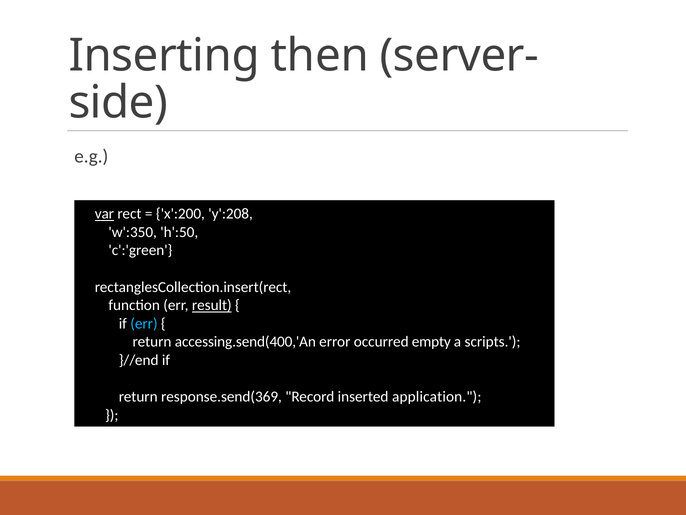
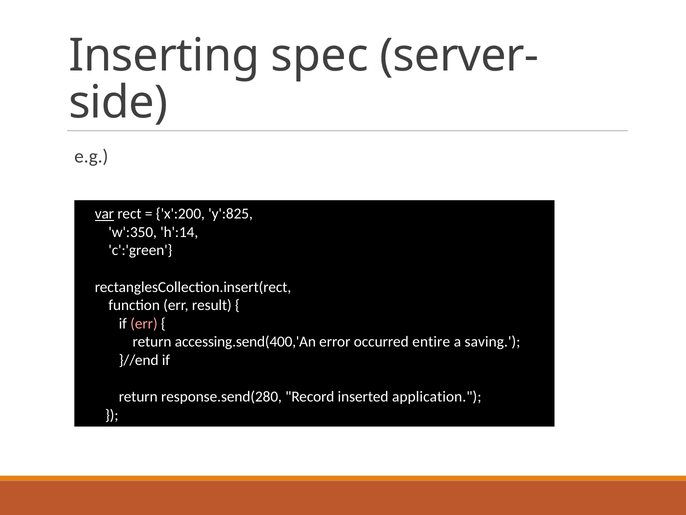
then: then -> spec
y':208: y':208 -> y':825
h':50: h':50 -> h':14
result underline: present -> none
err at (144, 323) colour: light blue -> pink
empty: empty -> entire
scripts: scripts -> saving
response.send(369: response.send(369 -> response.send(280
